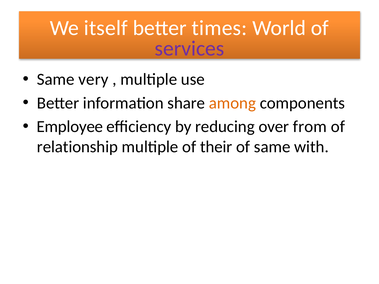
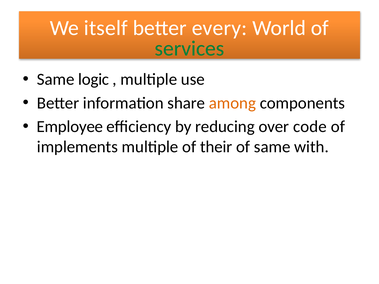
times: times -> every
services colour: purple -> green
very: very -> logic
from: from -> code
relationship: relationship -> implements
